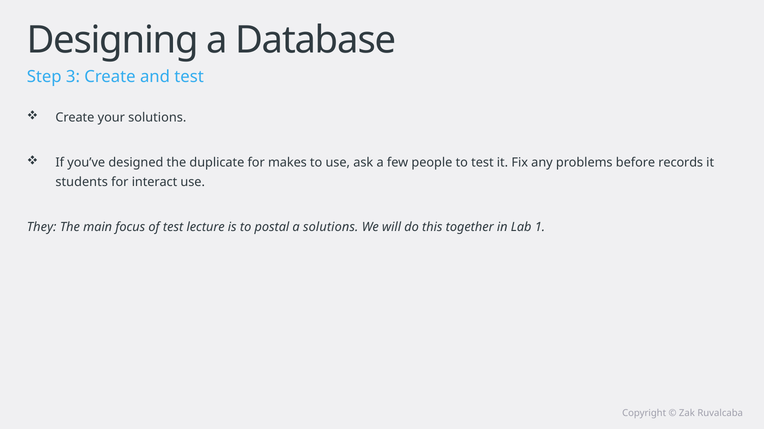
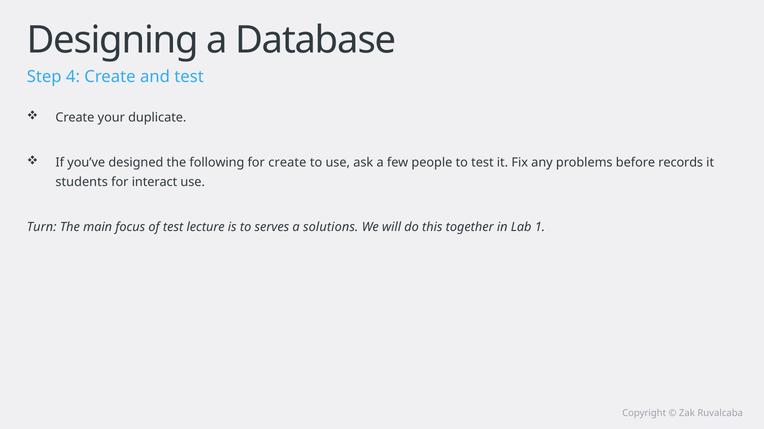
3: 3 -> 4
your solutions: solutions -> duplicate
duplicate: duplicate -> following
for makes: makes -> create
They: They -> Turn
postal: postal -> serves
